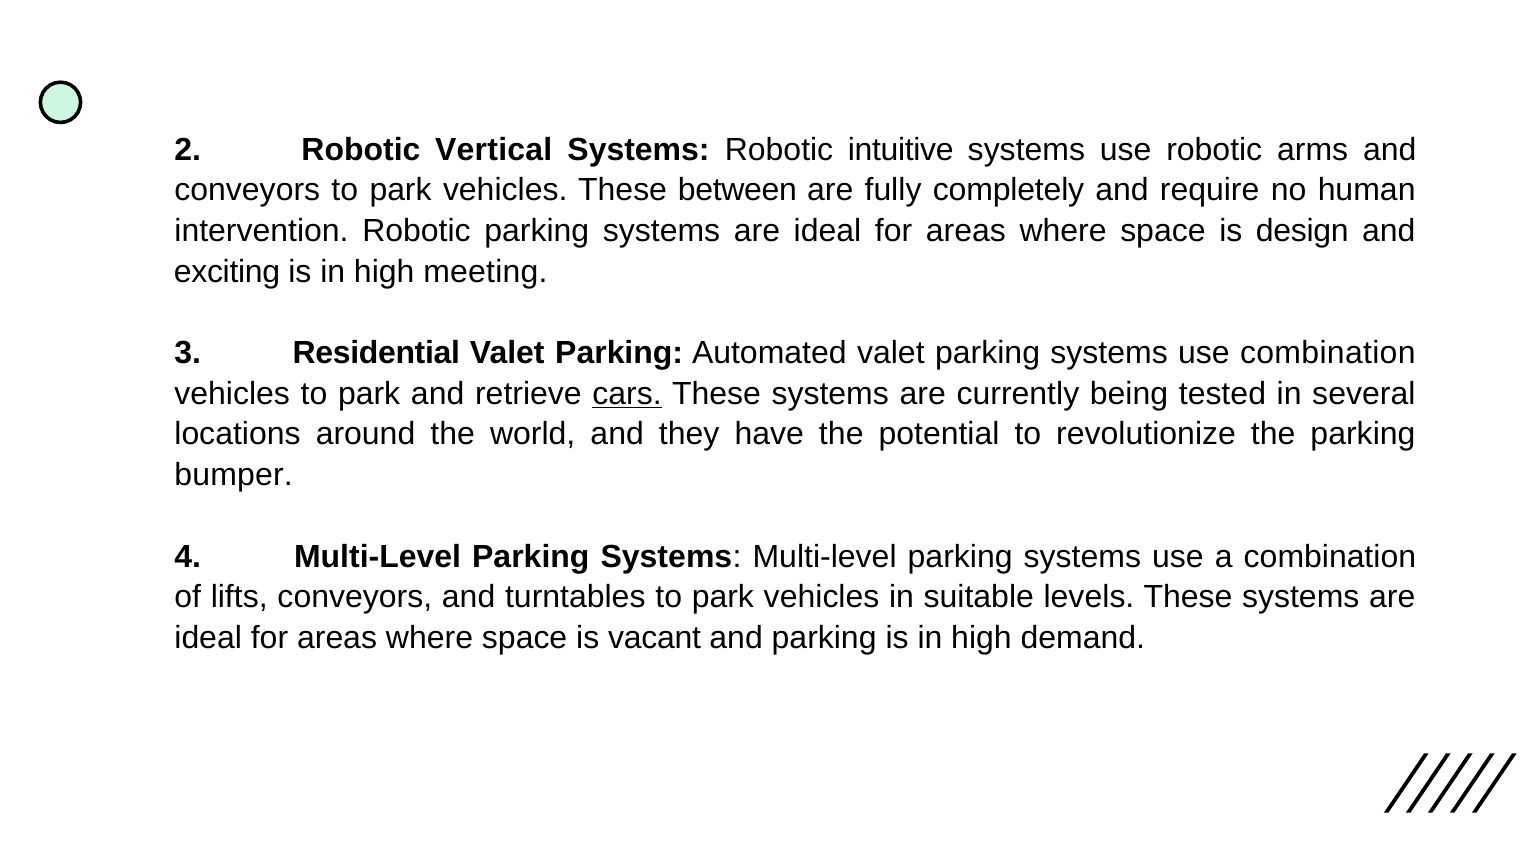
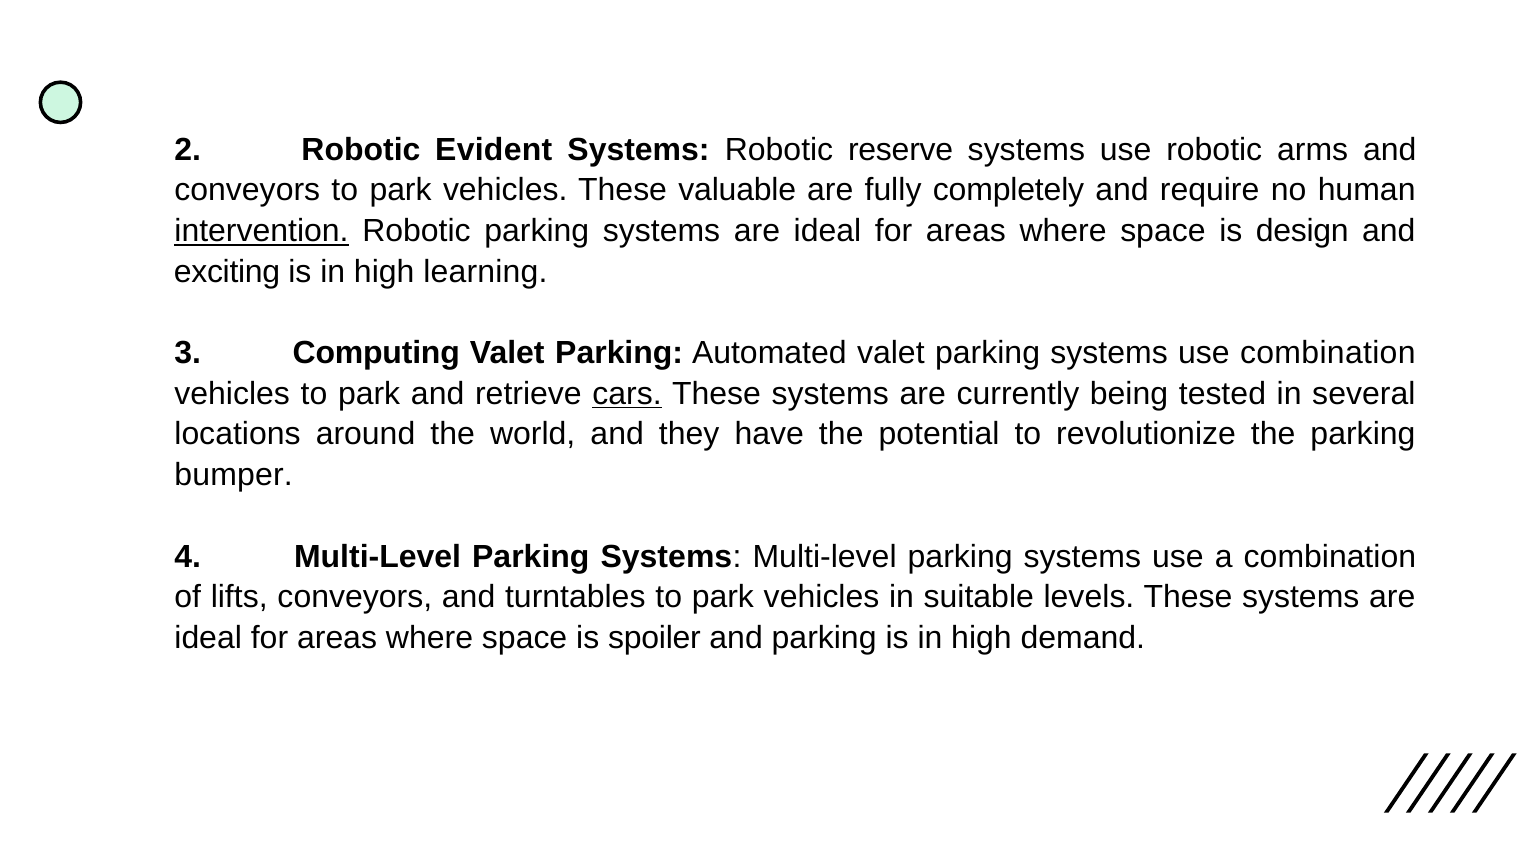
Vertical: Vertical -> Evident
intuitive: intuitive -> reserve
between: between -> valuable
intervention underline: none -> present
meeting: meeting -> learning
Residential: Residential -> Computing
vacant: vacant -> spoiler
